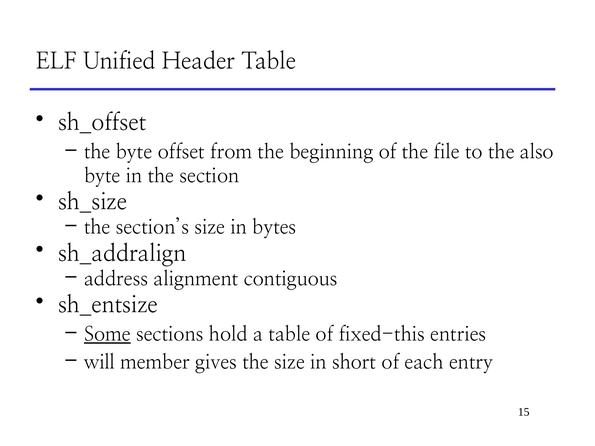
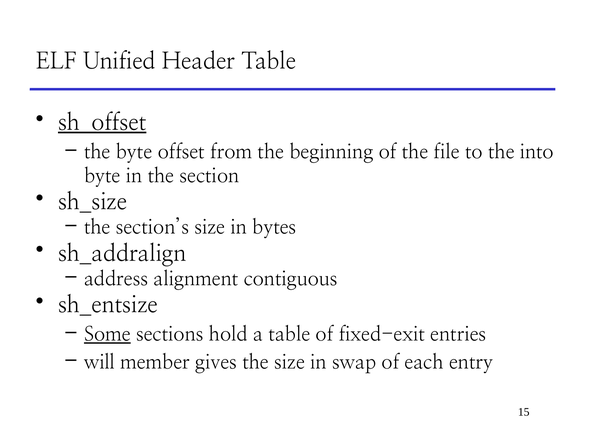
sh_offset underline: none -> present
also: also -> into
fixed-this: fixed-this -> fixed-exit
short: short -> swap
